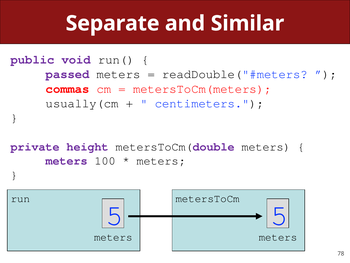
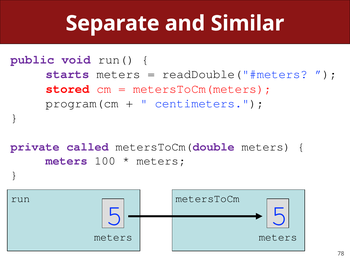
passed: passed -> starts
commas: commas -> stored
usually(cm: usually(cm -> program(cm
height: height -> called
